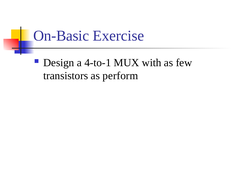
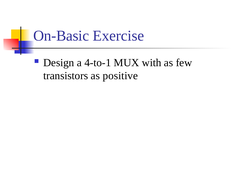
perform: perform -> positive
